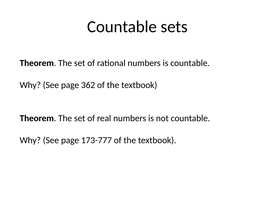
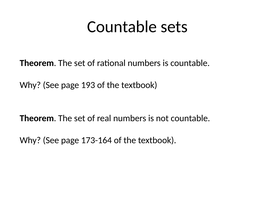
362: 362 -> 193
173-777: 173-777 -> 173-164
